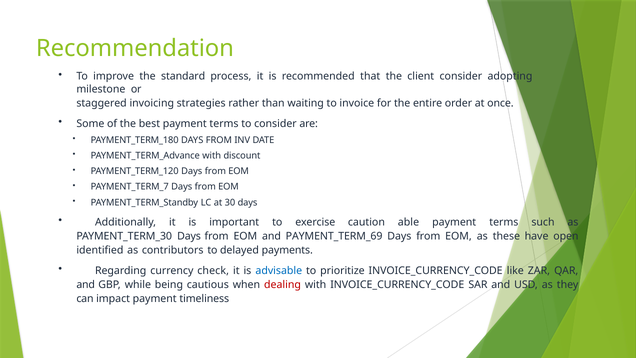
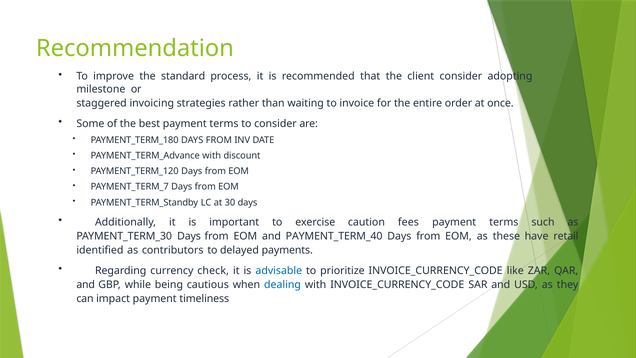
able: able -> fees
PAYMENT_TERM_69: PAYMENT_TERM_69 -> PAYMENT_TERM_40
open: open -> retail
dealing colour: red -> blue
